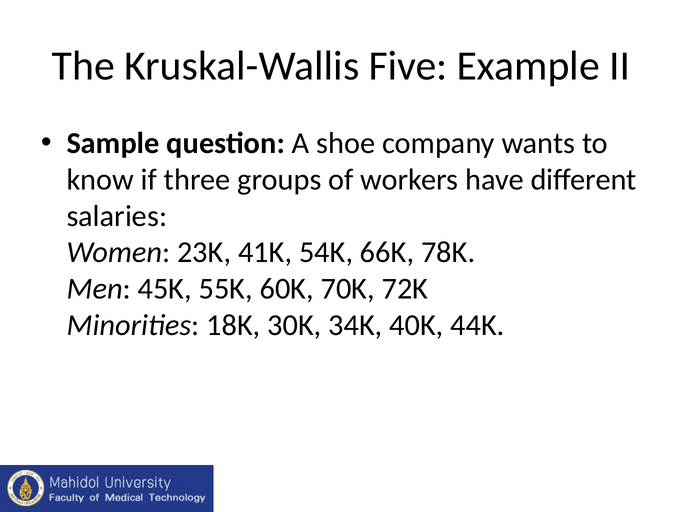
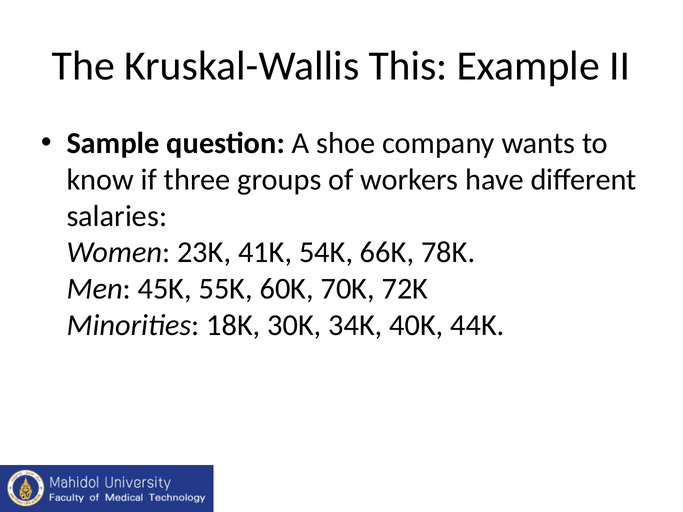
Five: Five -> This
